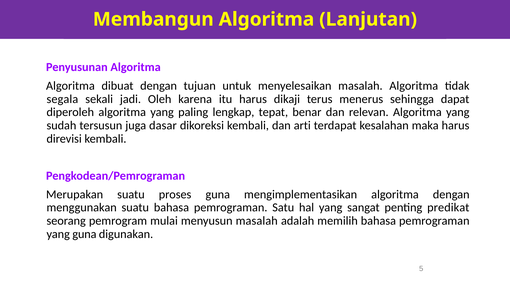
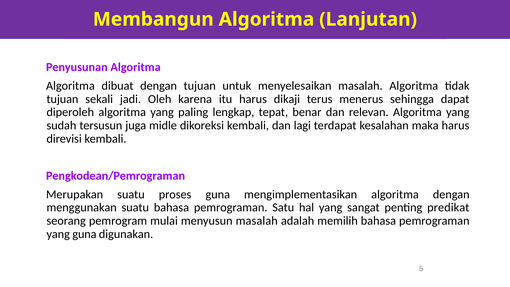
segala at (62, 99): segala -> tujuan
dasar: dasar -> midle
arti: arti -> lagi
